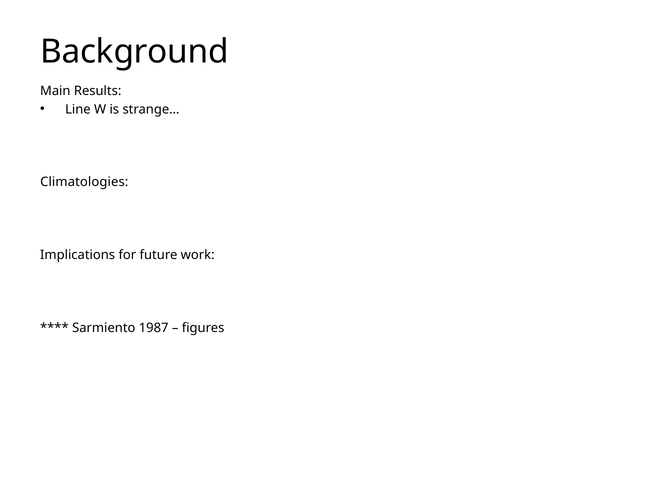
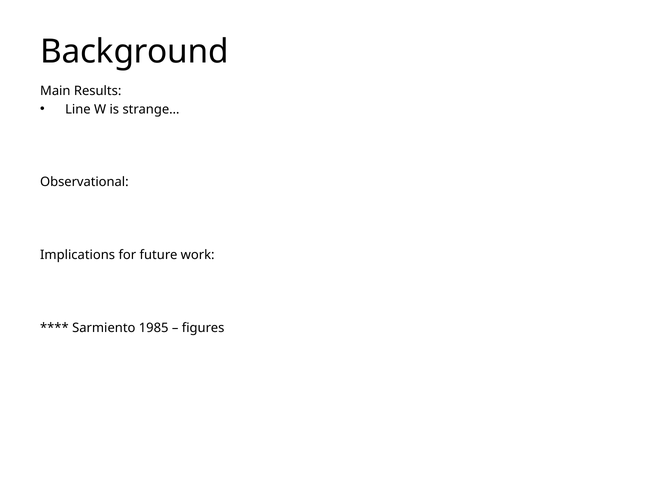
Climatologies: Climatologies -> Observational
1987: 1987 -> 1985
